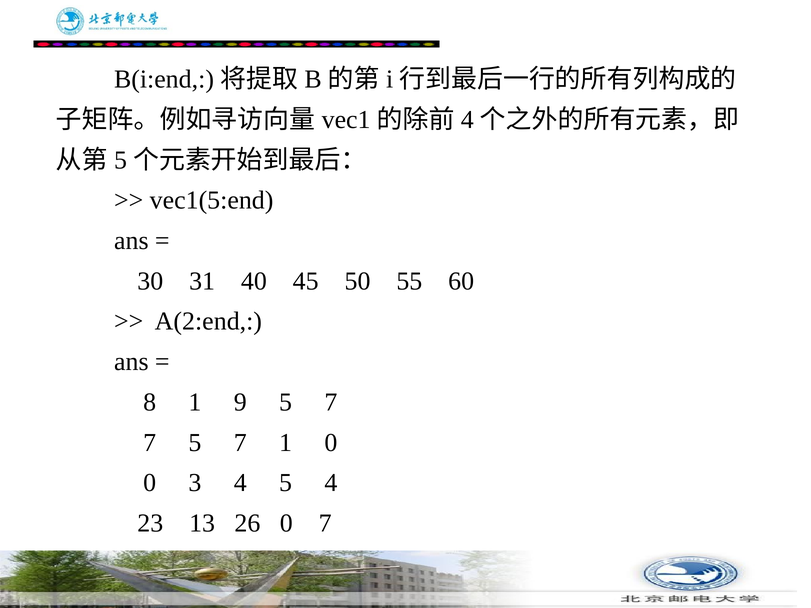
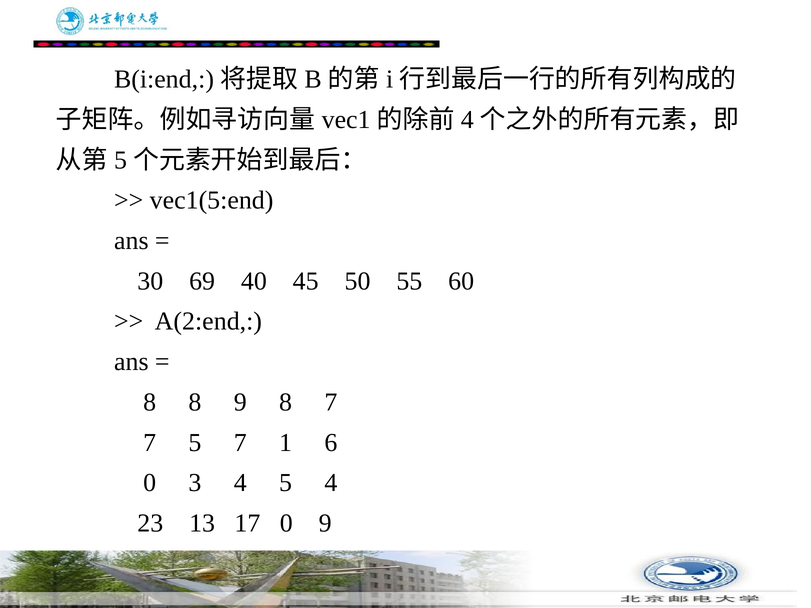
31: 31 -> 69
8 1: 1 -> 8
9 5: 5 -> 8
1 0: 0 -> 6
26: 26 -> 17
0 7: 7 -> 9
